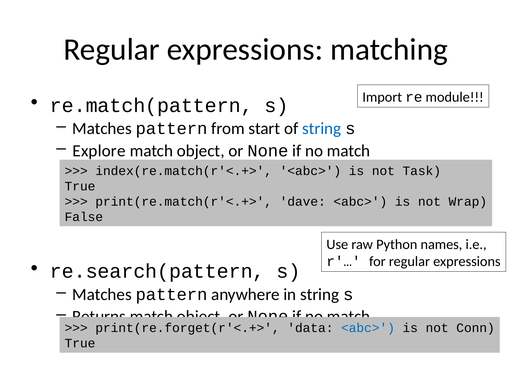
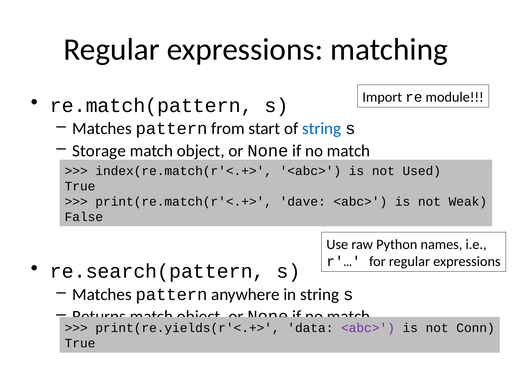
Explore: Explore -> Storage
Task: Task -> Used
Wrap: Wrap -> Weak
print(re.forget(r'<.+>: print(re.forget(r'<.+> -> print(re.yields(r'<.+>
<abc> at (368, 328) colour: blue -> purple
